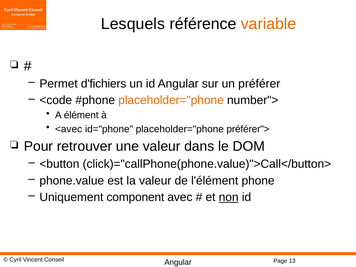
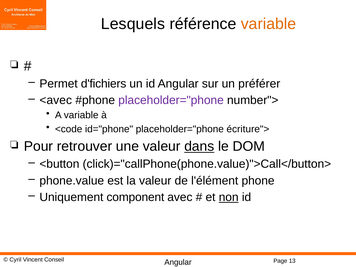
<code: <code -> <avec
placeholder="phone at (171, 100) colour: orange -> purple
A élément: élément -> variable
<avec: <avec -> <code
préférer">: préférer"> -> écriture">
dans underline: none -> present
